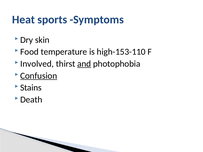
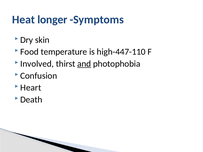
sports: sports -> longer
high-153-110: high-153-110 -> high-447-110
Confusion underline: present -> none
Stains: Stains -> Heart
